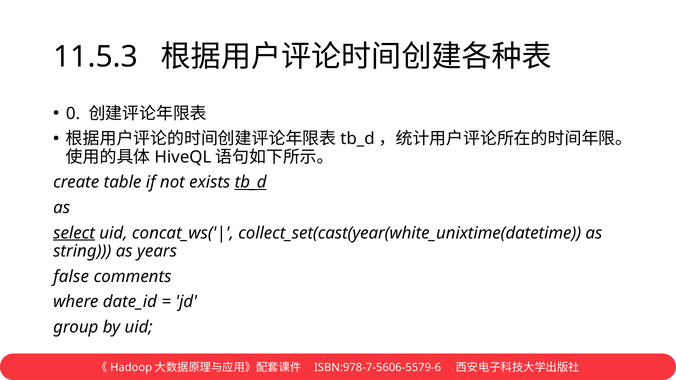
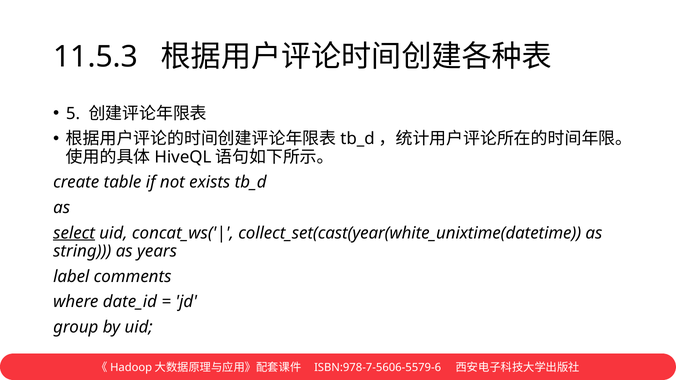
0: 0 -> 5
tb_d underline: present -> none
false: false -> label
